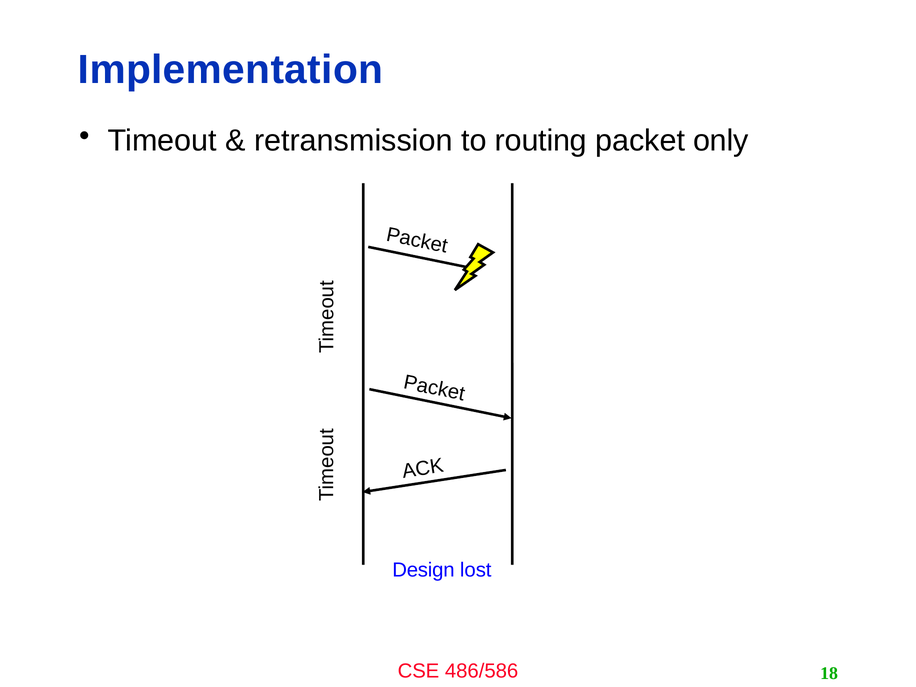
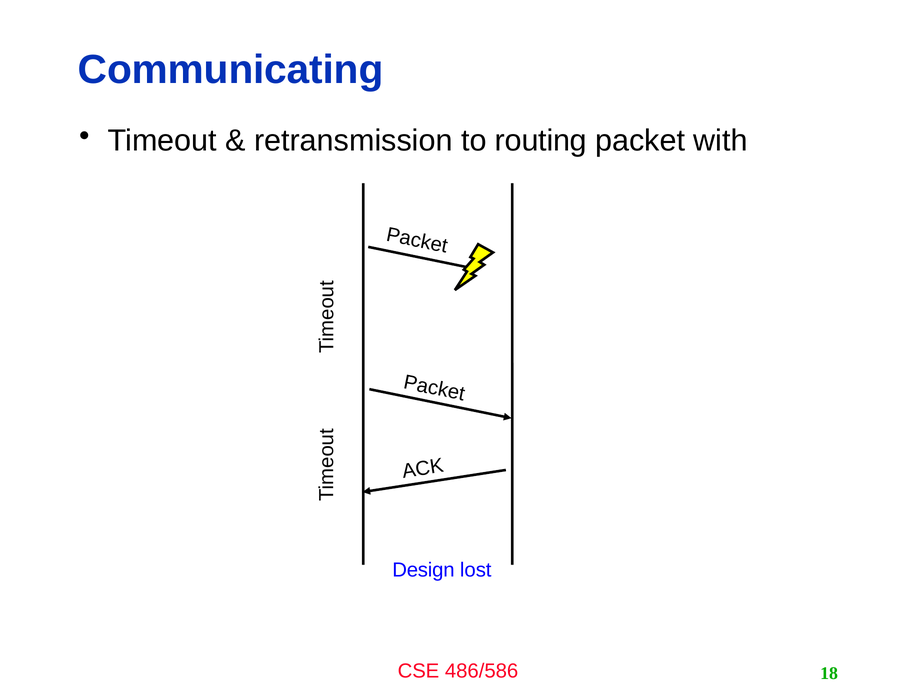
Implementation: Implementation -> Communicating
only: only -> with
